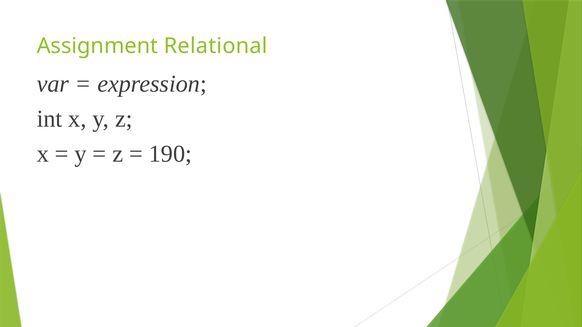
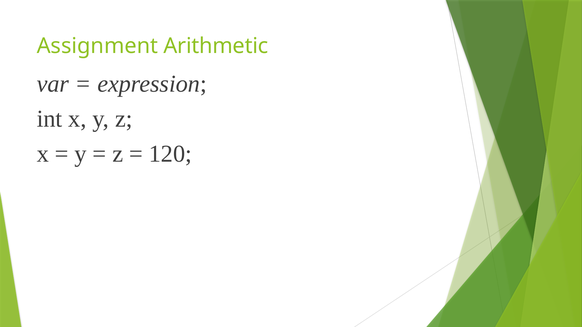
Relational: Relational -> Arithmetic
190: 190 -> 120
